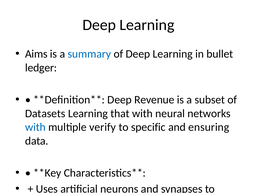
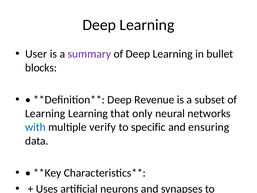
Aims: Aims -> User
summary colour: blue -> purple
ledger: ledger -> blocks
Datasets at (45, 113): Datasets -> Learning
that with: with -> only
